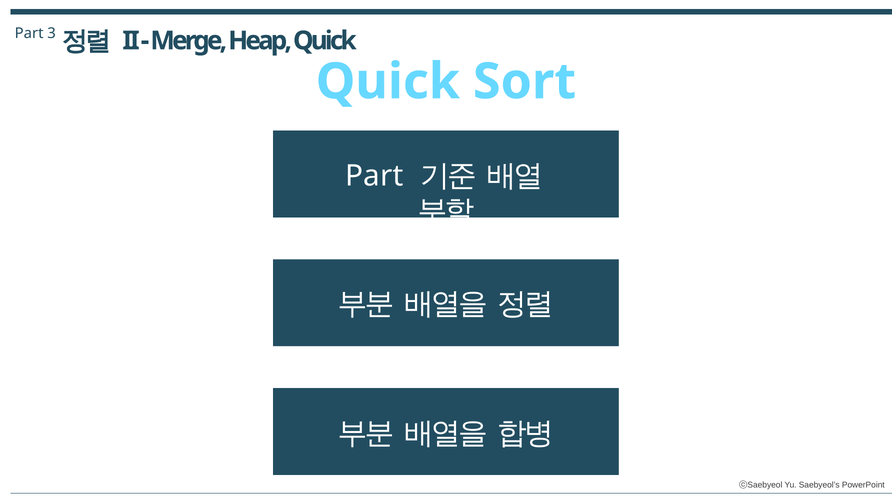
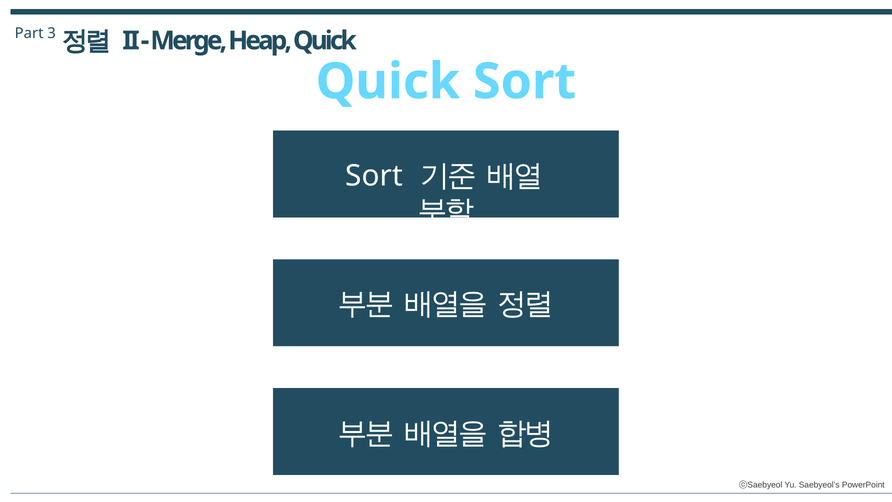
Part at (374, 176): Part -> Sort
